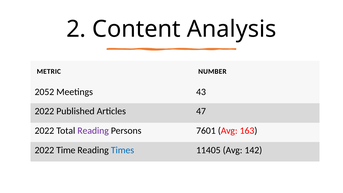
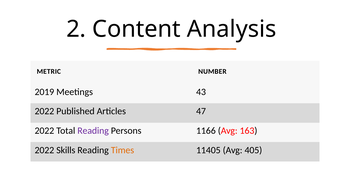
2052: 2052 -> 2019
7601: 7601 -> 1166
Time: Time -> Skills
Times colour: blue -> orange
142: 142 -> 405
